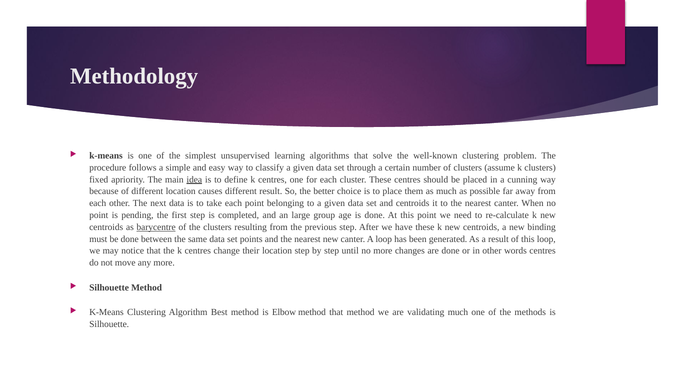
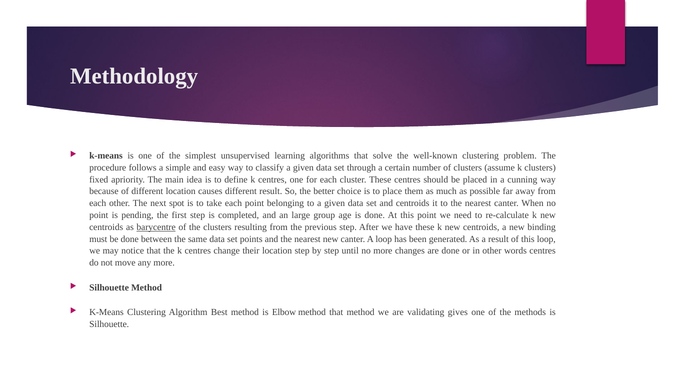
idea underline: present -> none
next data: data -> spot
validating much: much -> gives
